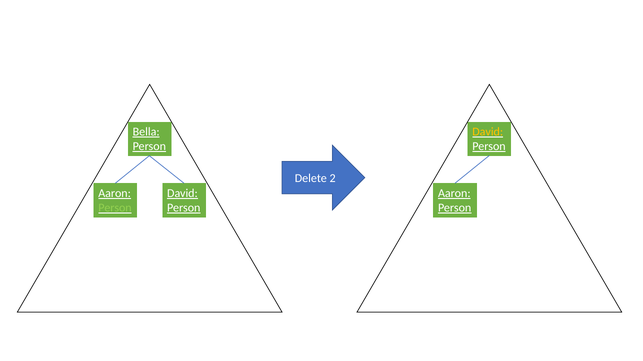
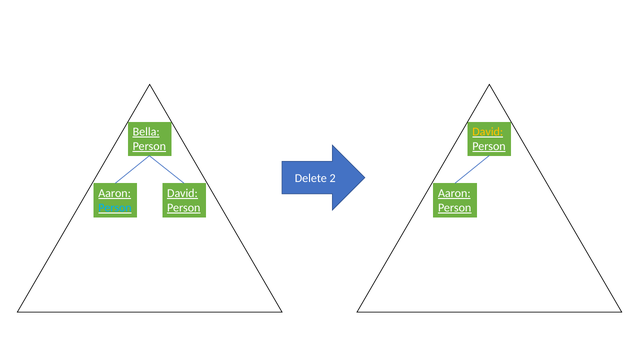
Person at (115, 208) colour: light green -> light blue
